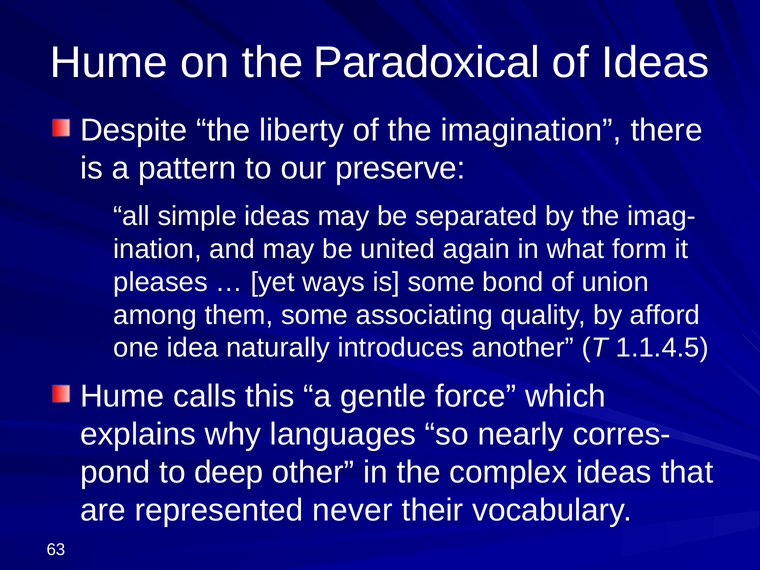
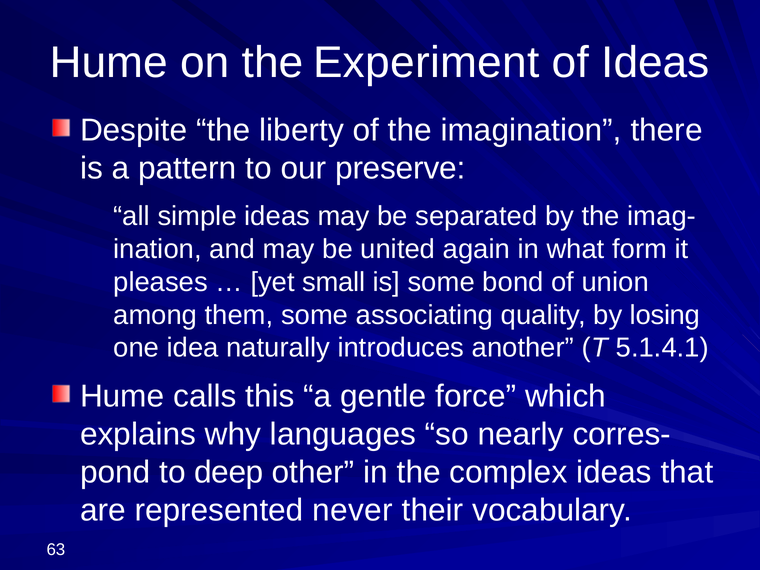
Paradoxical: Paradoxical -> Experiment
ways: ways -> small
afford: afford -> losing
1.1.4.5: 1.1.4.5 -> 5.1.4.1
